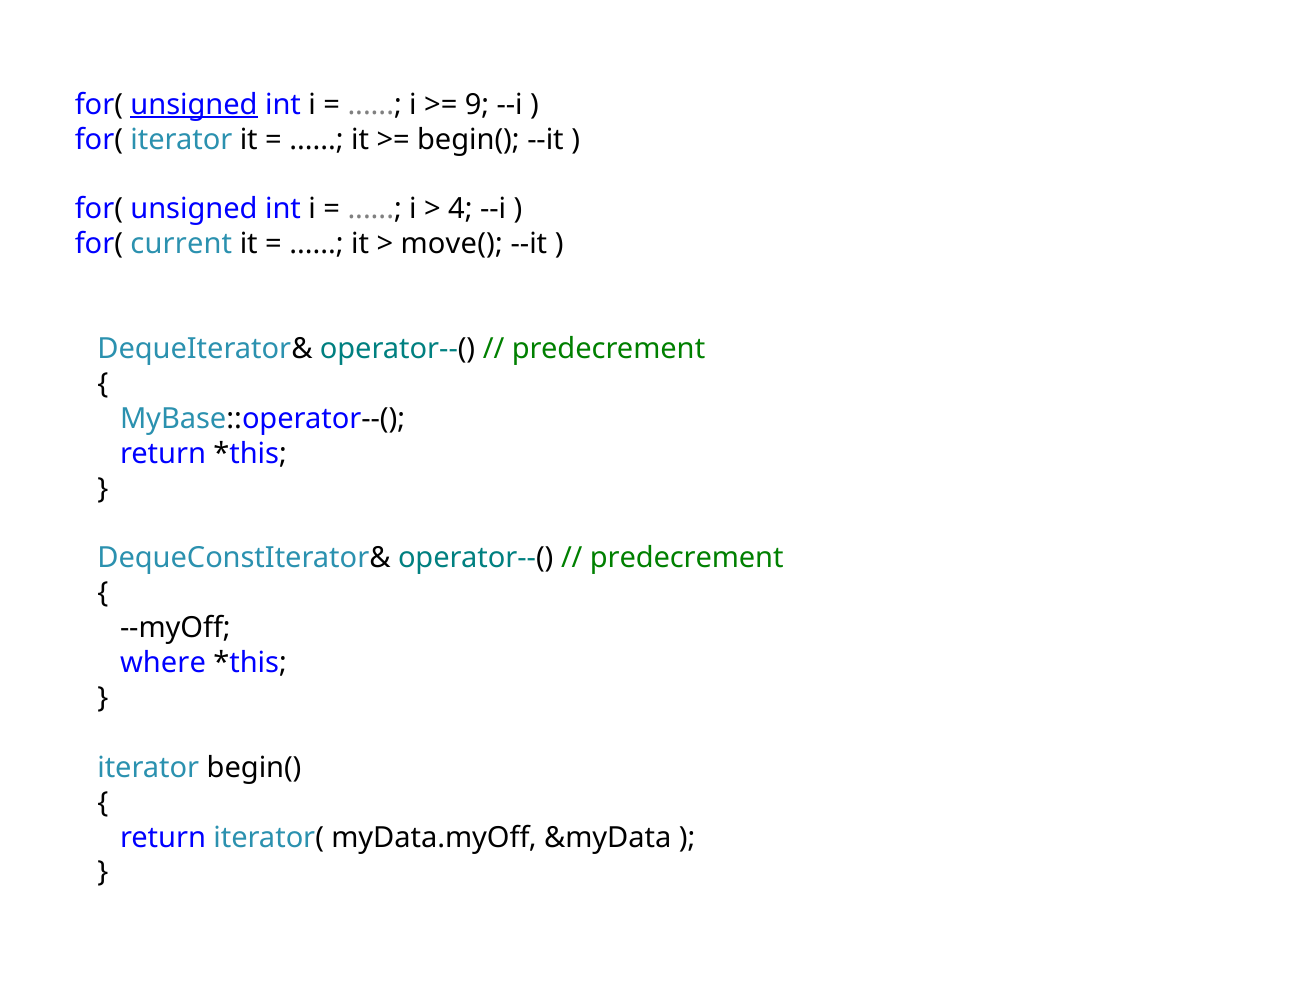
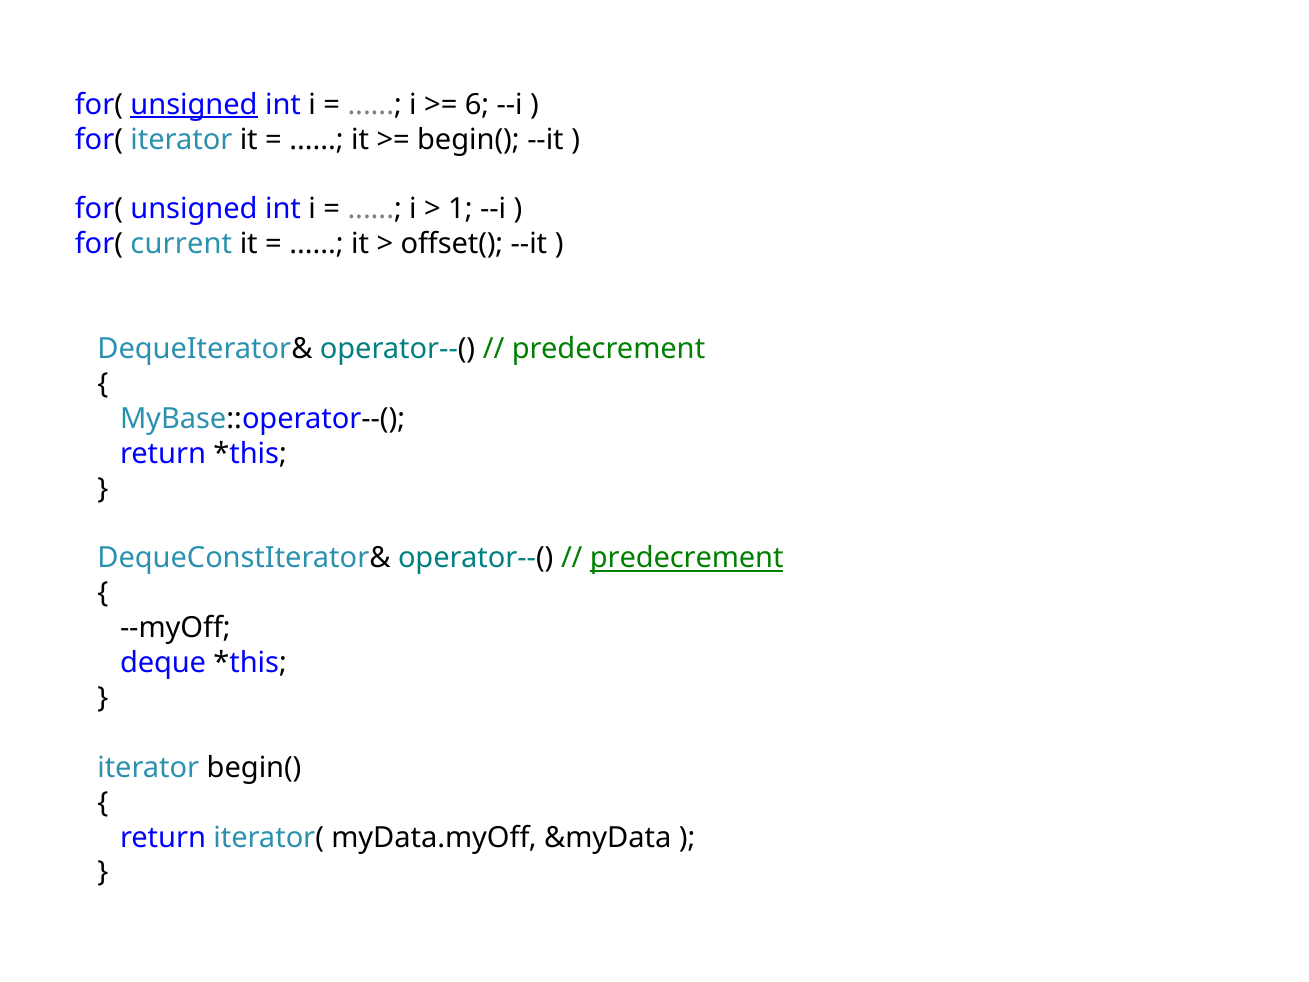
9: 9 -> 6
4: 4 -> 1
move(: move( -> offset(
predecrement at (687, 558) underline: none -> present
where: where -> deque
